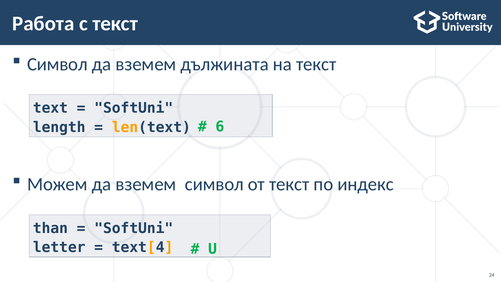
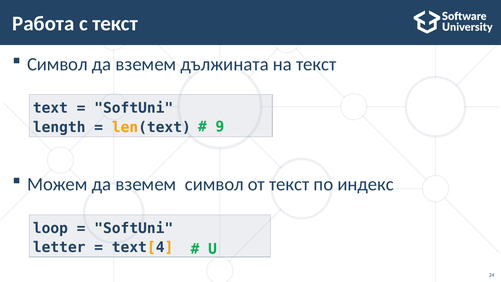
6: 6 -> 9
than: than -> loop
